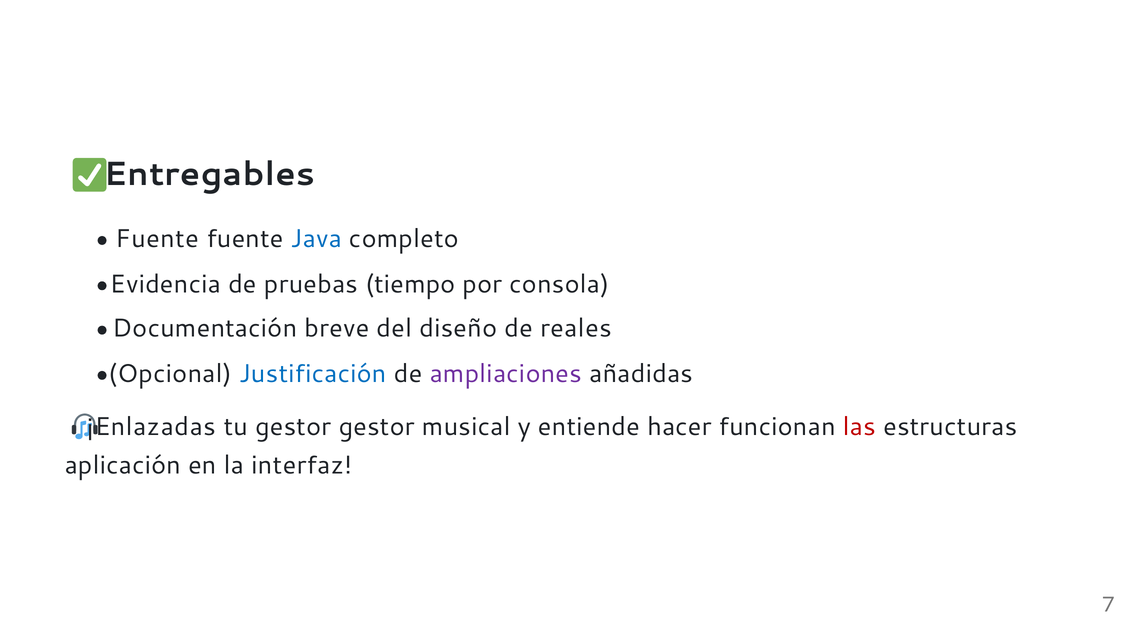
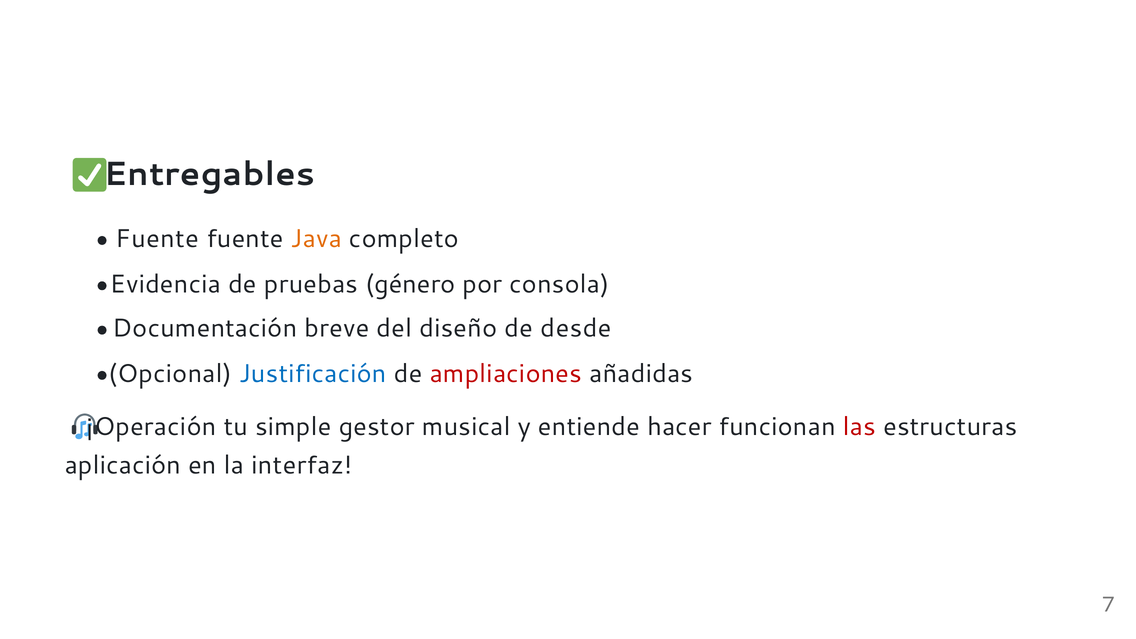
Java colour: blue -> orange
tiempo: tiempo -> género
reales: reales -> desde
ampliaciones colour: purple -> red
¡Enlazadas: ¡Enlazadas -> ¡Operación
tu gestor: gestor -> simple
